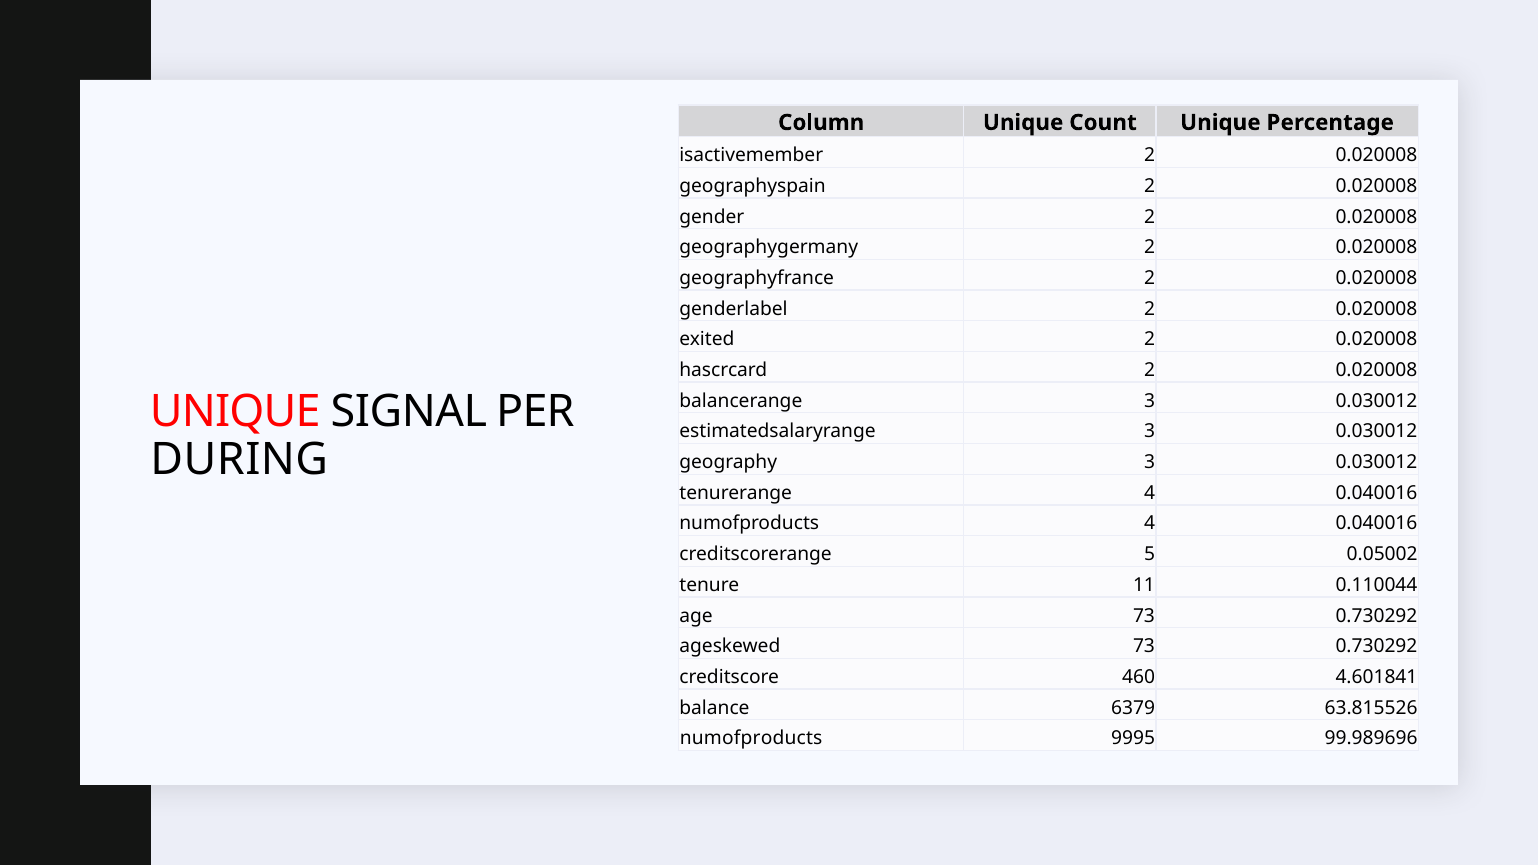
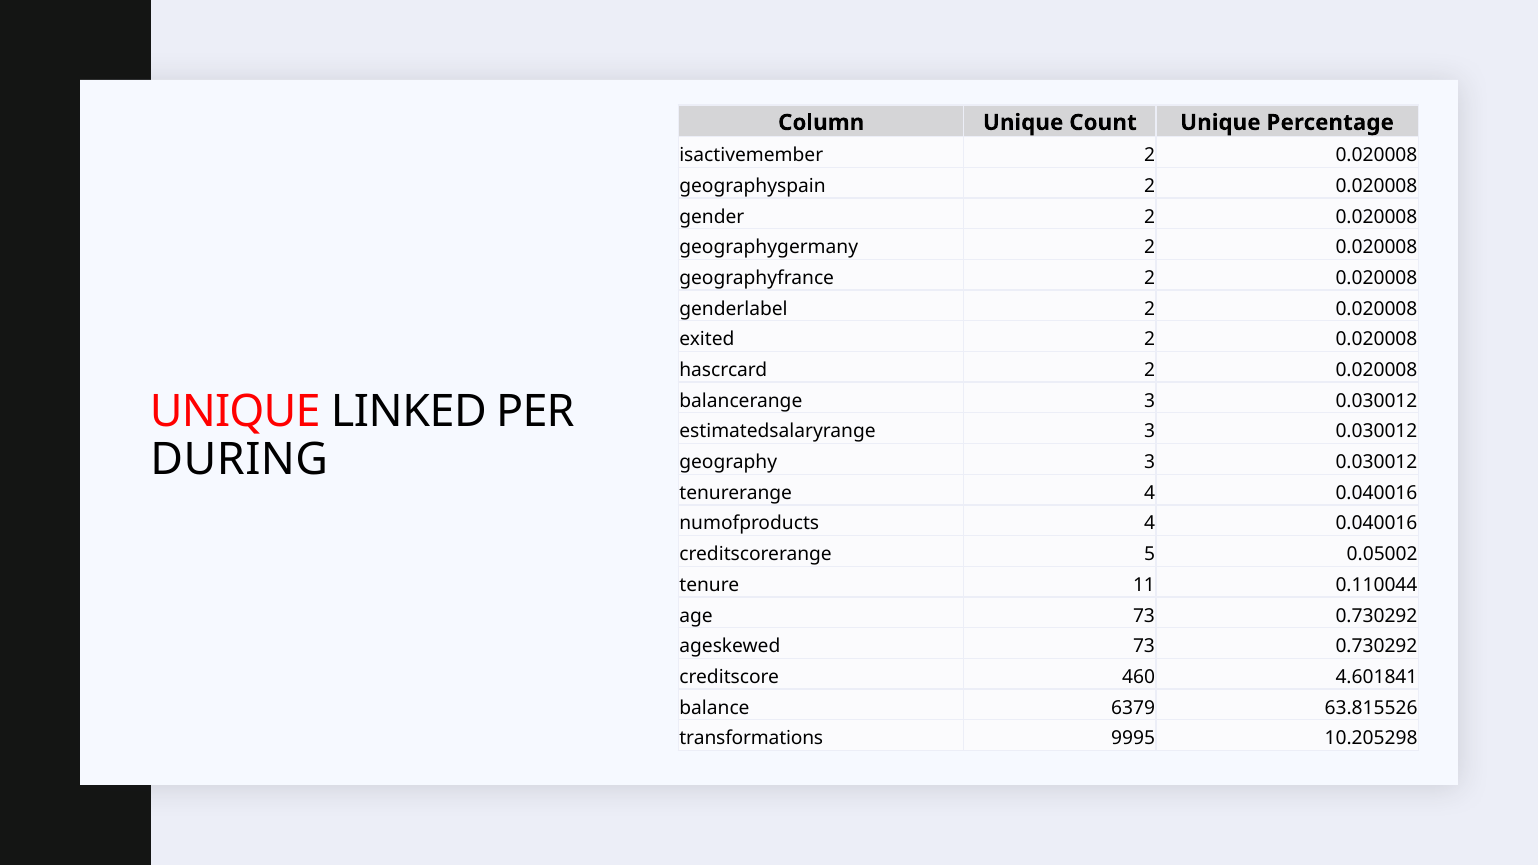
SIGNAL: SIGNAL -> LINKED
numofproducts at (751, 739): numofproducts -> transformations
99.989696: 99.989696 -> 10.205298
